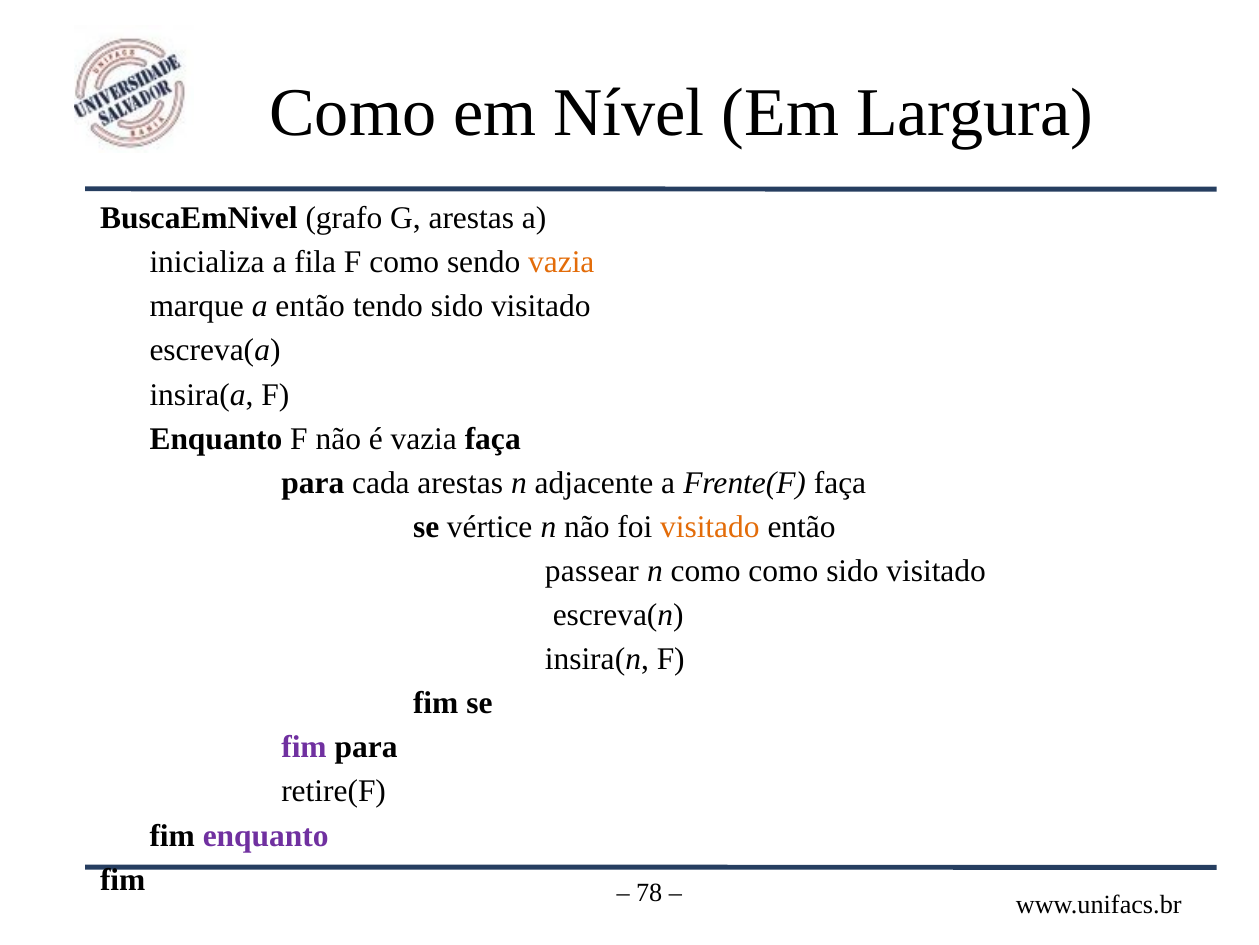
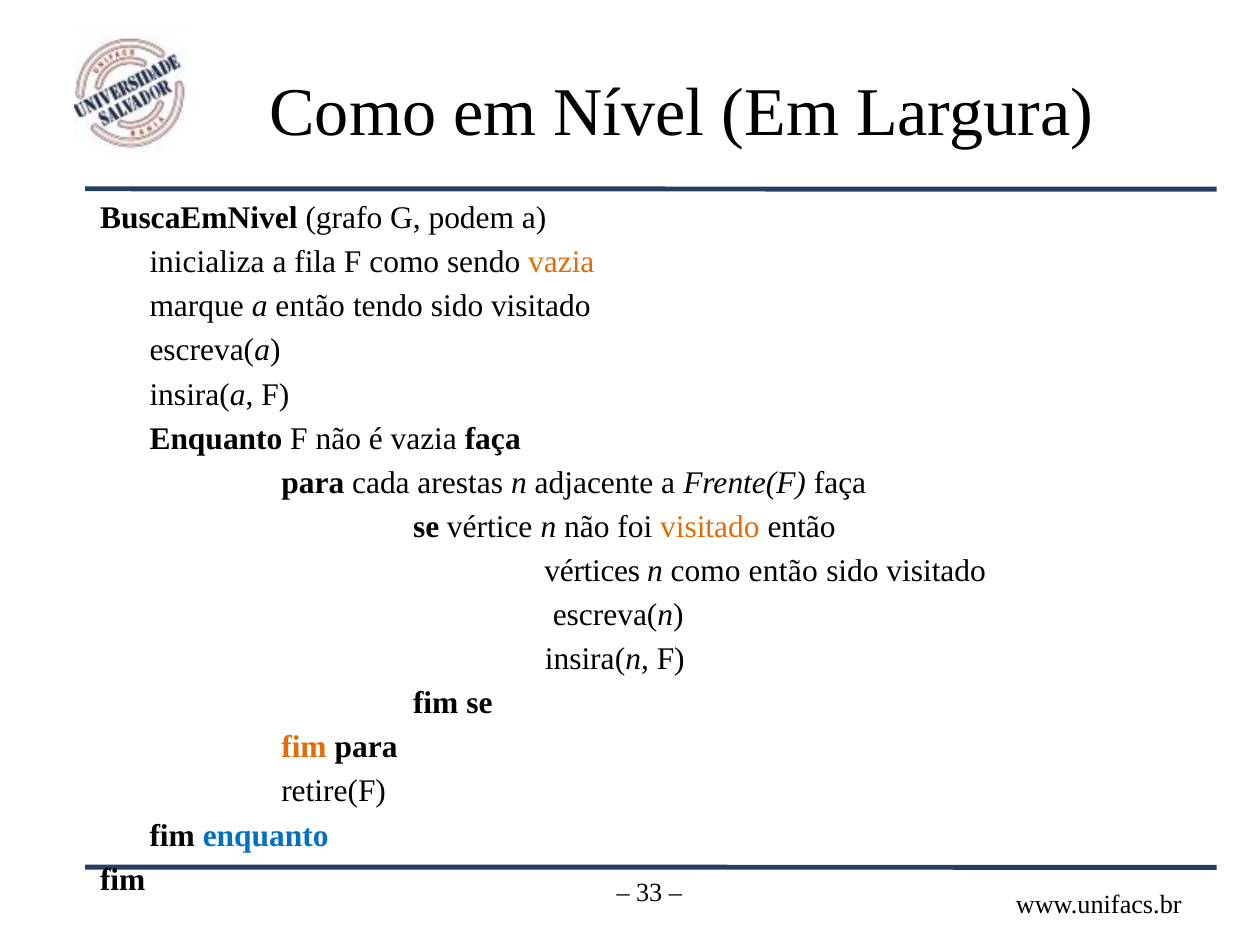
G arestas: arestas -> podem
passear: passear -> vértices
como como: como -> então
fim at (304, 747) colour: purple -> orange
enquanto at (266, 835) colour: purple -> blue
78: 78 -> 33
